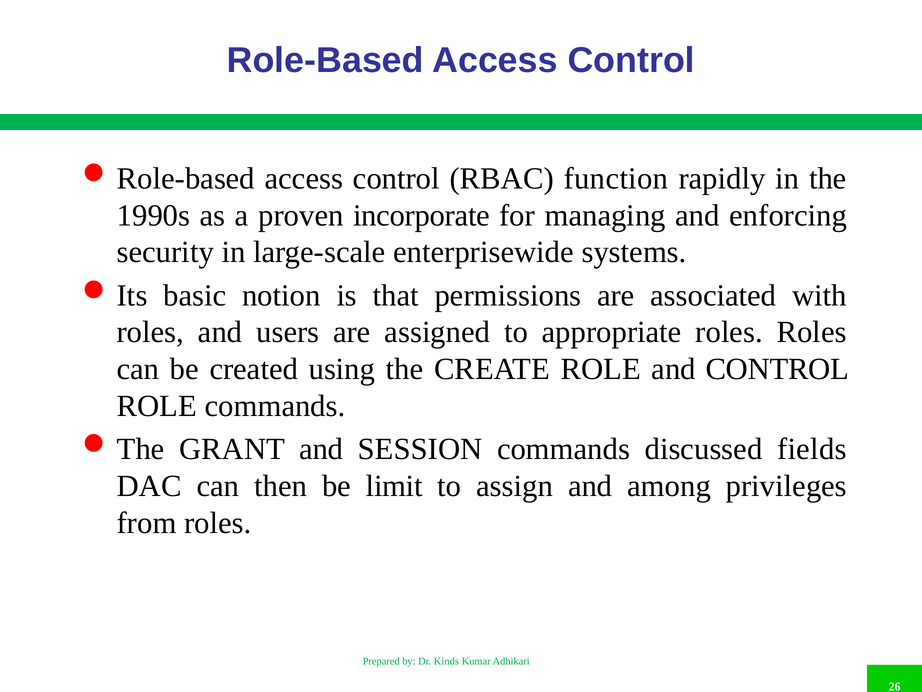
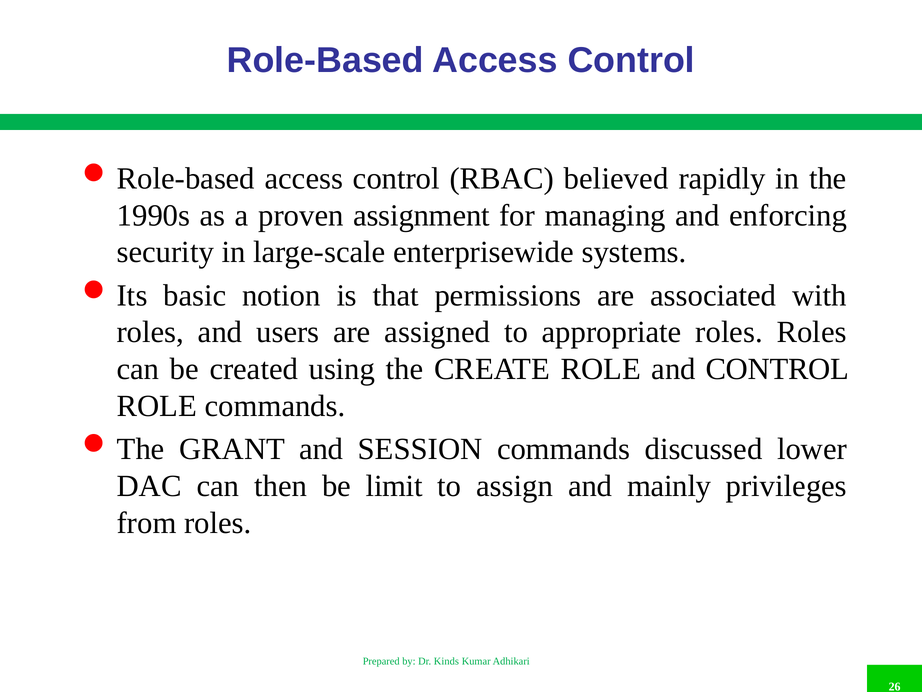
function: function -> believed
incorporate: incorporate -> assignment
fields: fields -> lower
among: among -> mainly
